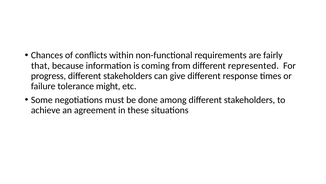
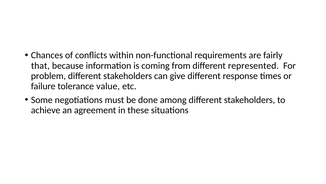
progress: progress -> problem
might: might -> value
